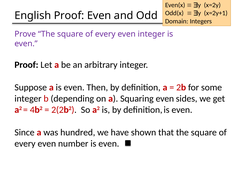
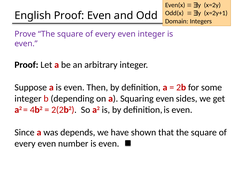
hundred: hundred -> depends
